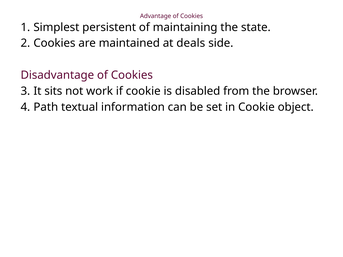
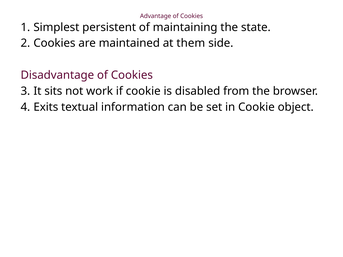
deals: deals -> them
Path: Path -> Exits
